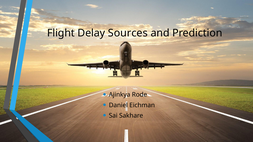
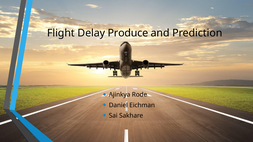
Sources: Sources -> Produce
